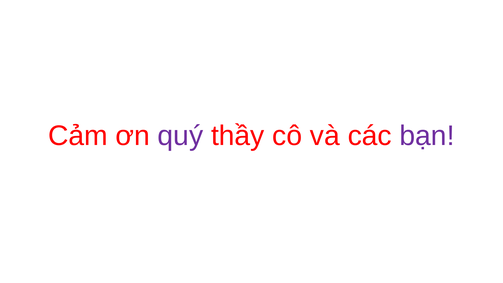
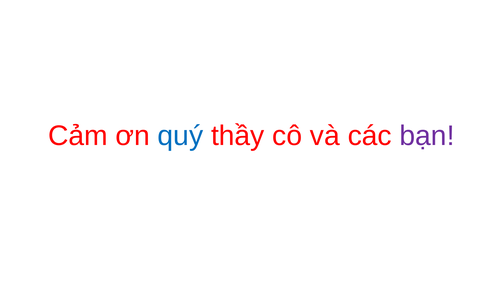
quý colour: purple -> blue
